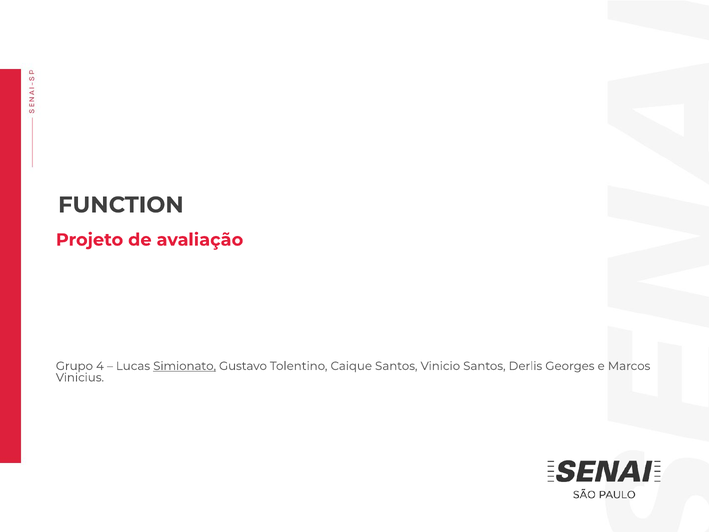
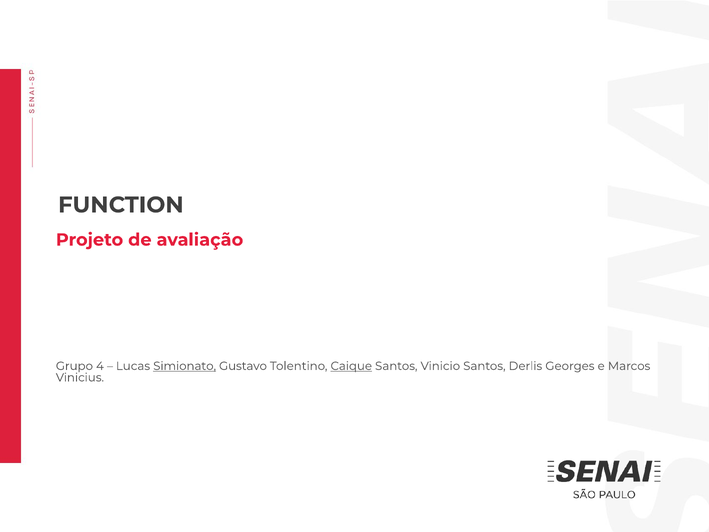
Caique underline: none -> present
